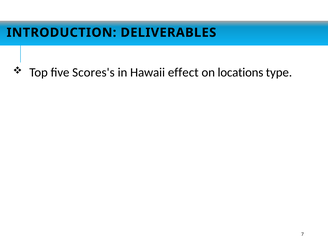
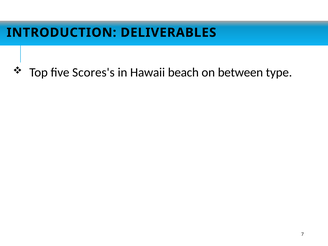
effect: effect -> beach
locations: locations -> between
